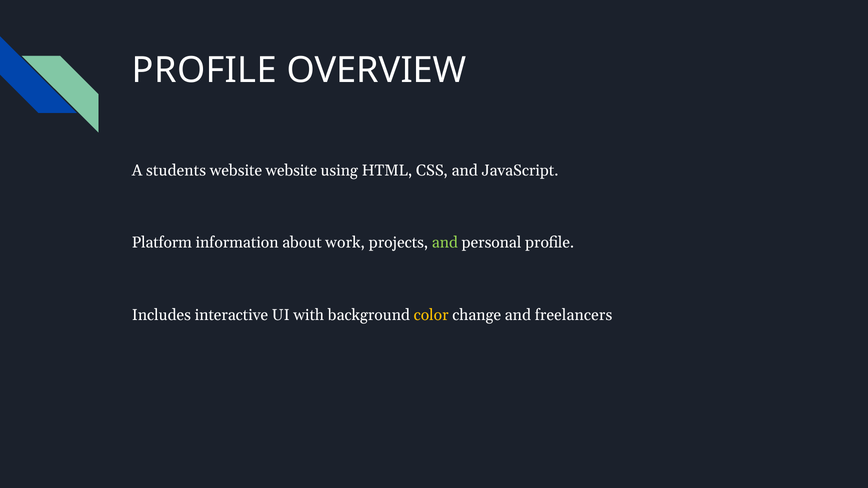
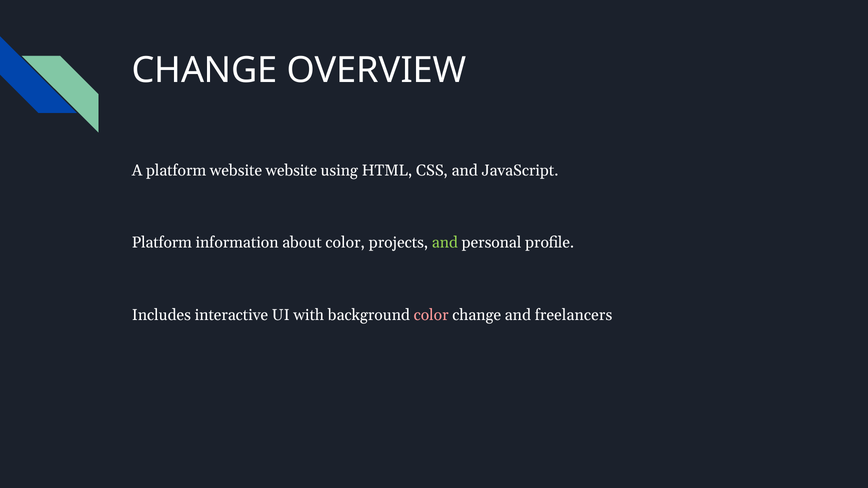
PROFILE at (204, 70): PROFILE -> CHANGE
A students: students -> platform
about work: work -> color
color at (431, 315) colour: yellow -> pink
